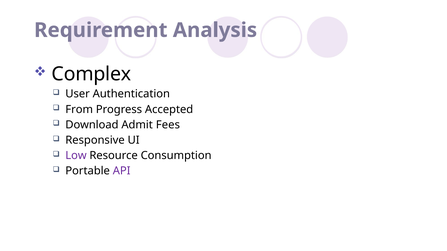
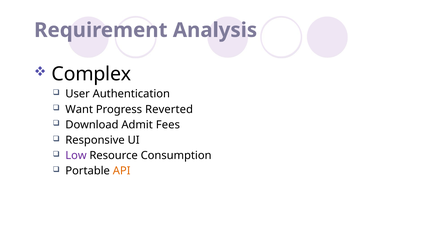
From: From -> Want
Accepted: Accepted -> Reverted
API colour: purple -> orange
